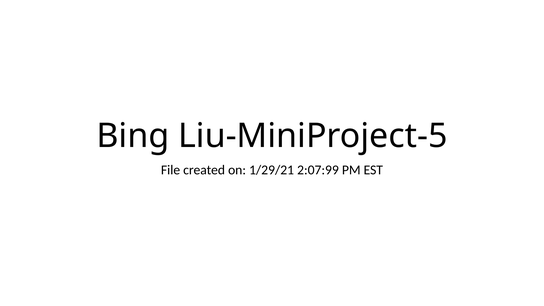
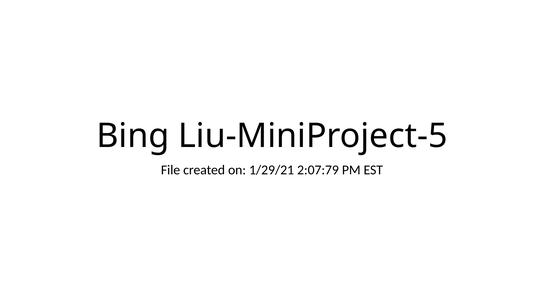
2:07:99: 2:07:99 -> 2:07:79
